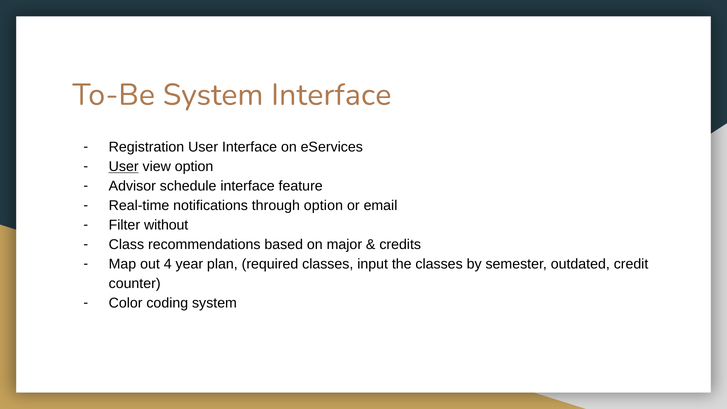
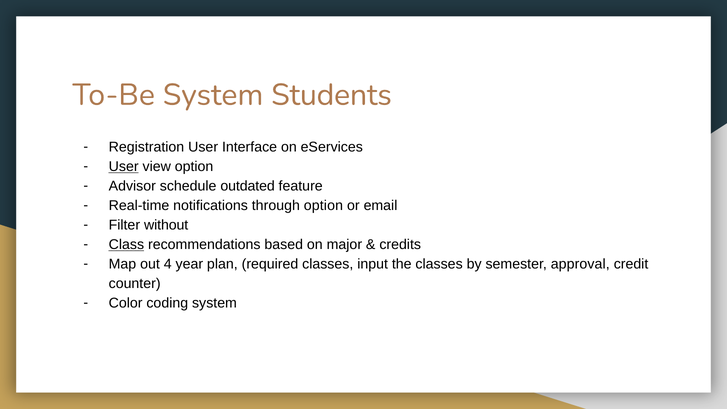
System Interface: Interface -> Students
schedule interface: interface -> outdated
Class underline: none -> present
outdated: outdated -> approval
